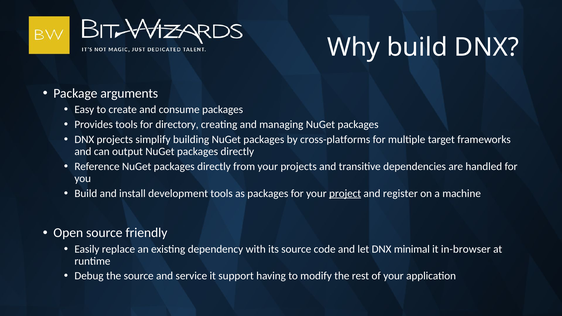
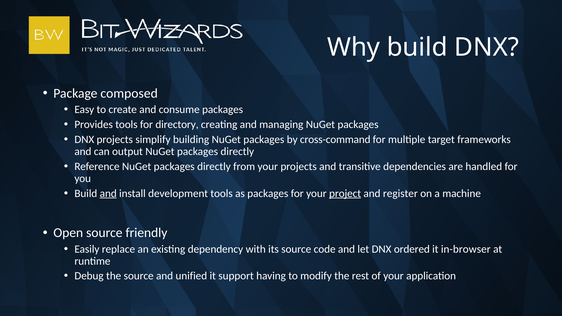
arguments: arguments -> composed
cross-platforms: cross-platforms -> cross-command
and at (108, 193) underline: none -> present
minimal: minimal -> ordered
service: service -> unified
